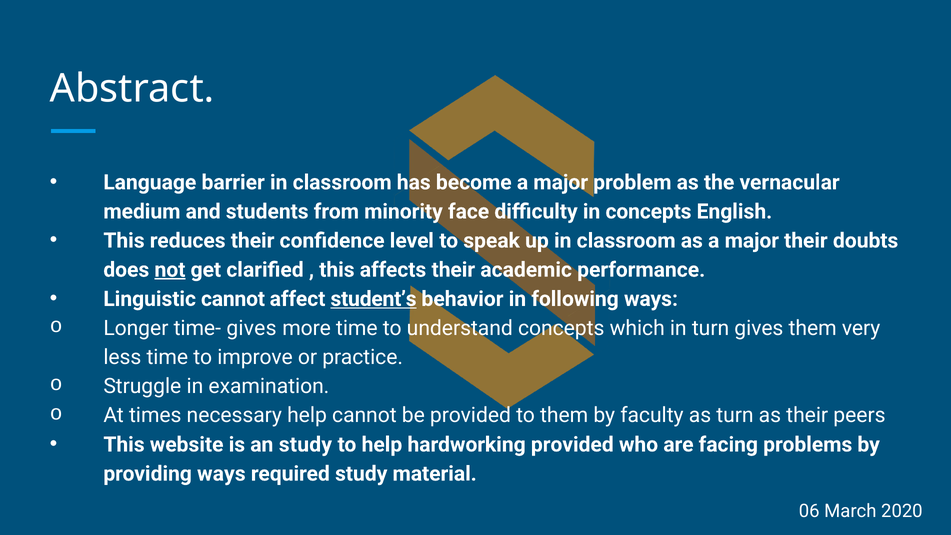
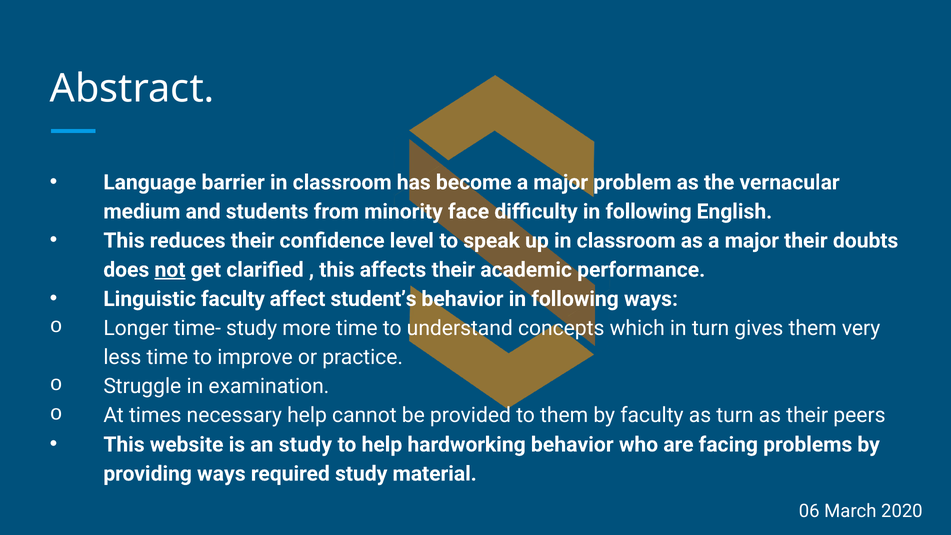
difficulty in concepts: concepts -> following
Linguistic cannot: cannot -> faculty
student’s underline: present -> none
time- gives: gives -> study
hardworking provided: provided -> behavior
